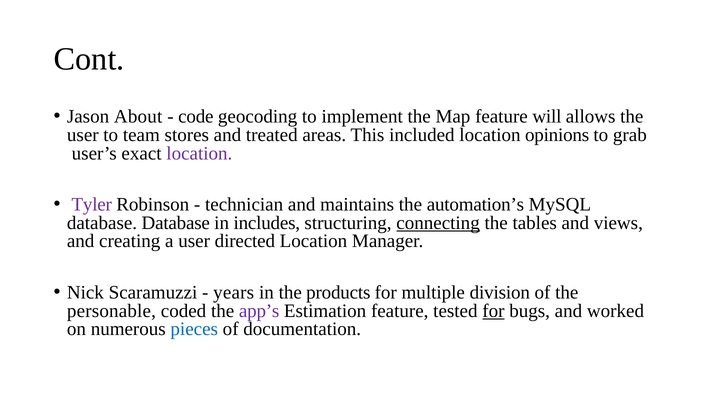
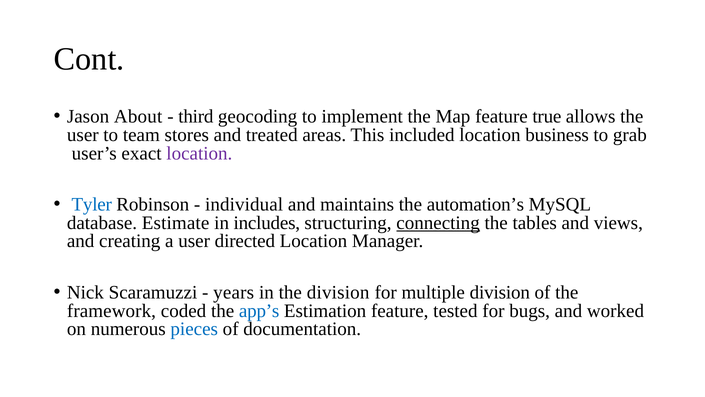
code: code -> third
will: will -> true
opinions: opinions -> business
Tyler colour: purple -> blue
technician: technician -> individual
database Database: Database -> Estimate
the products: products -> division
personable: personable -> framework
app’s colour: purple -> blue
for at (493, 310) underline: present -> none
